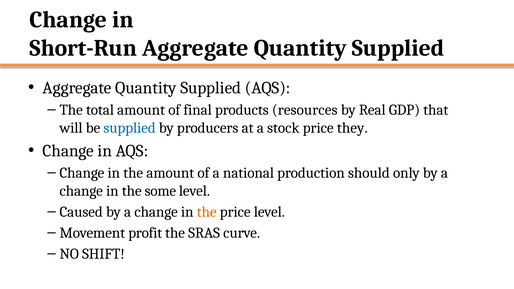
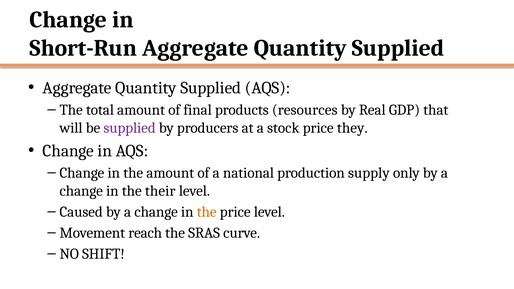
supplied at (130, 128) colour: blue -> purple
should: should -> supply
some: some -> their
profit: profit -> reach
